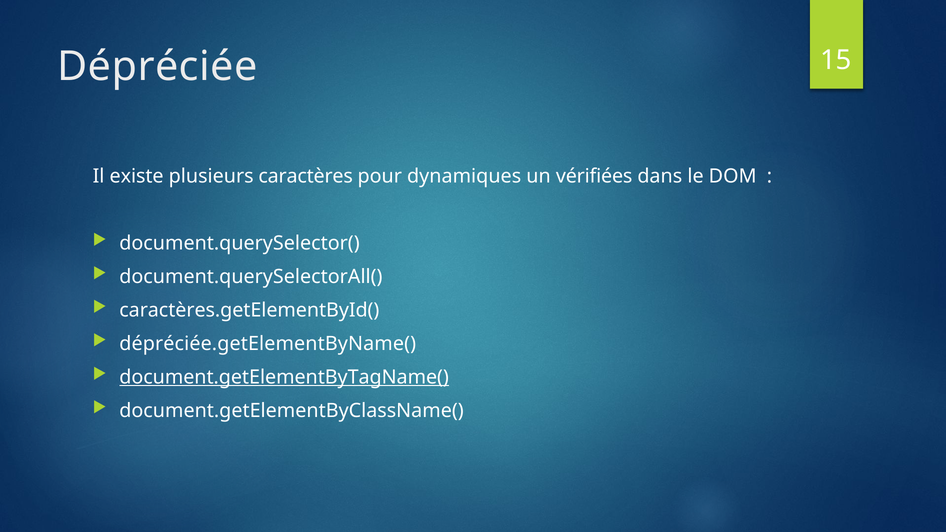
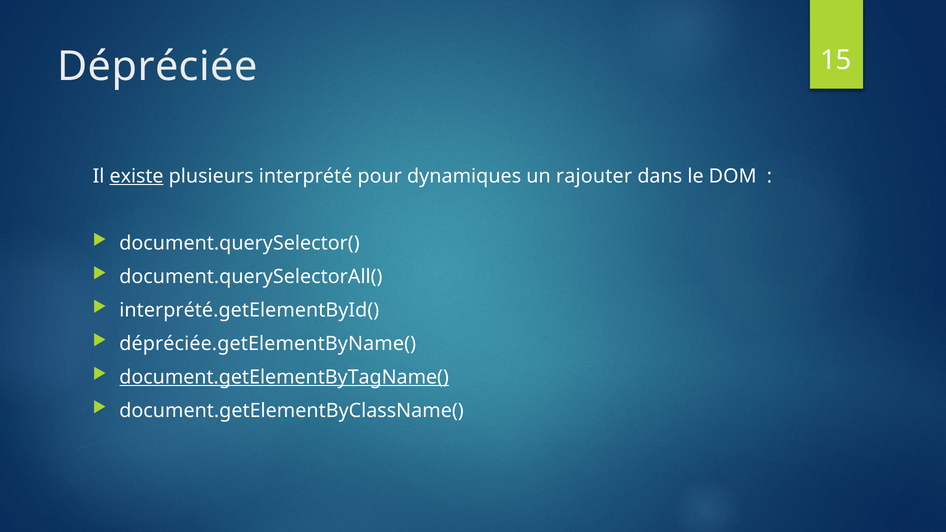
existe underline: none -> present
caractères: caractères -> interprété
vérifiées: vérifiées -> rajouter
caractères.getElementById(: caractères.getElementById( -> interprété.getElementById(
